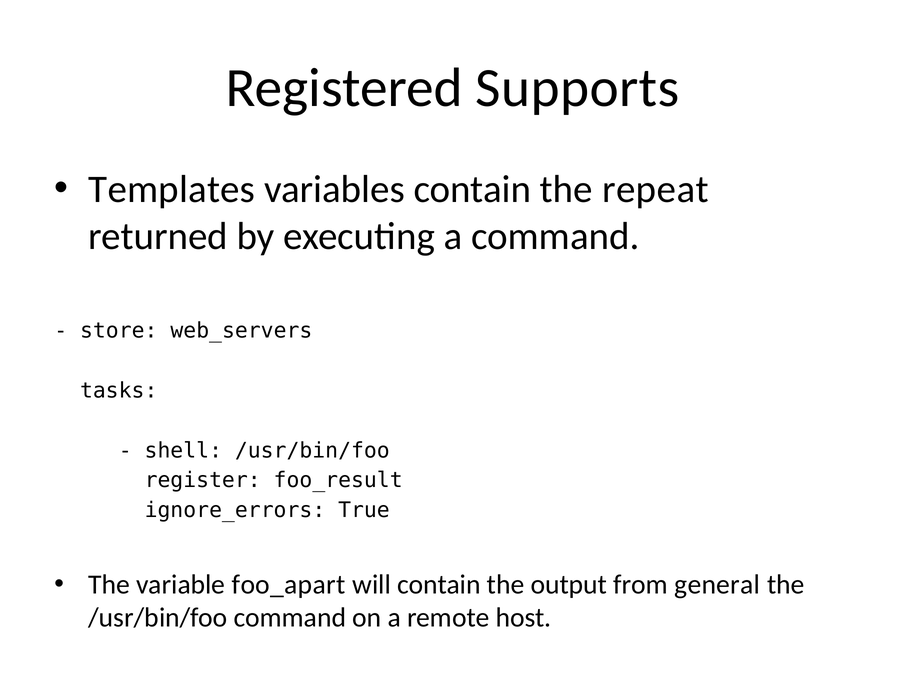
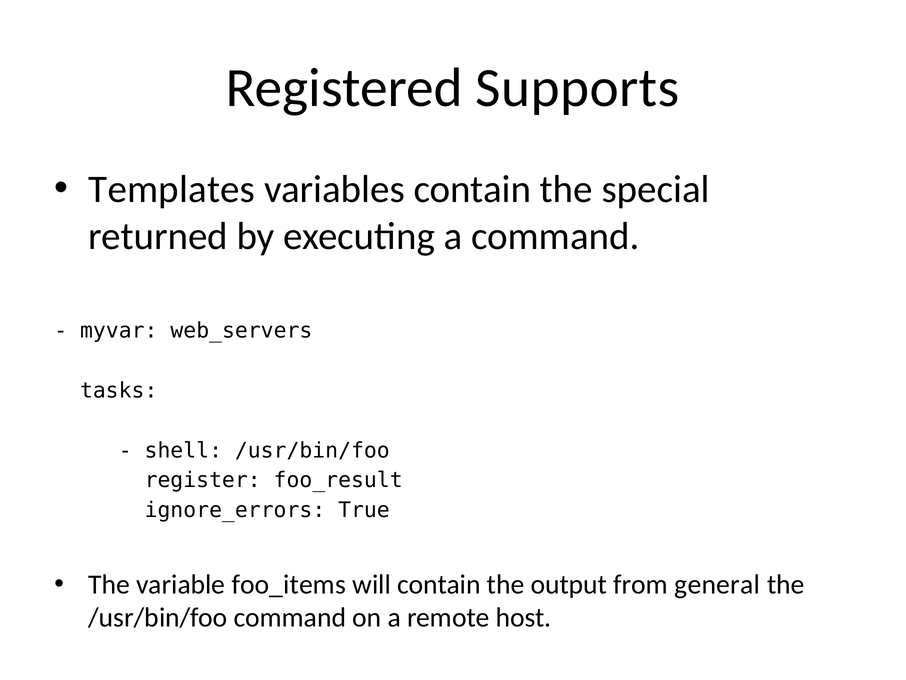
repeat: repeat -> special
store: store -> myvar
foo_apart: foo_apart -> foo_items
